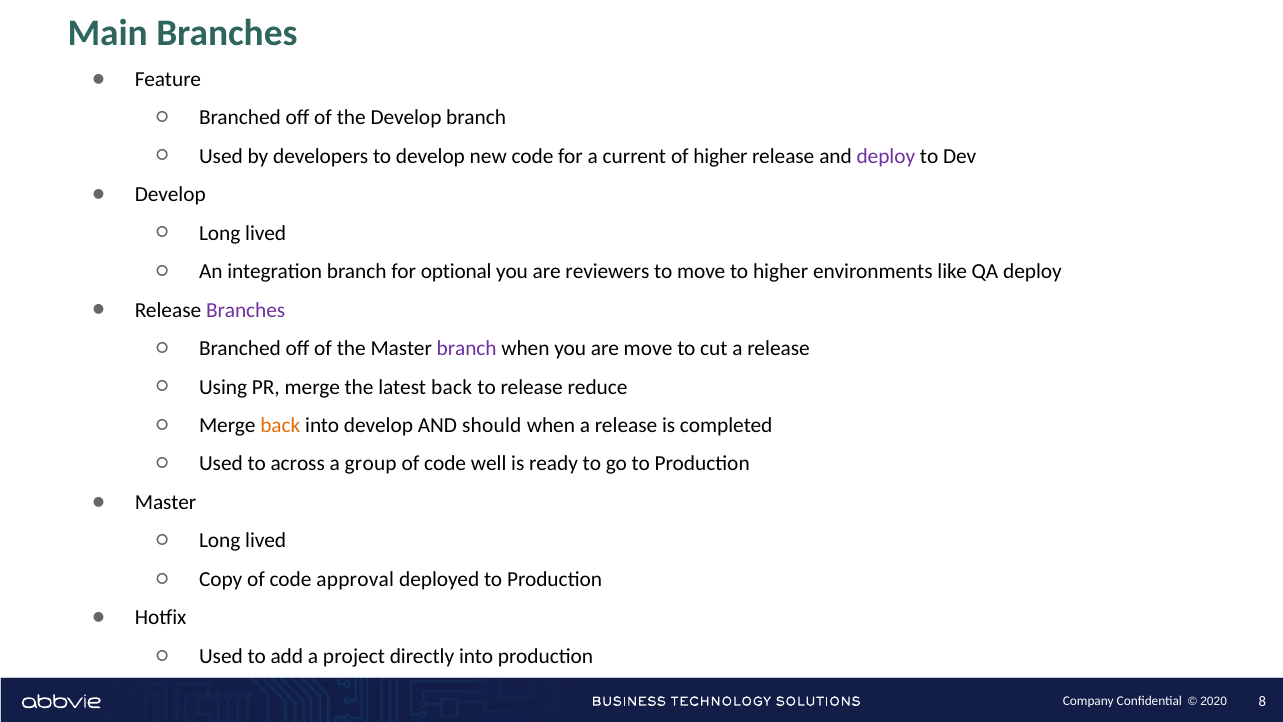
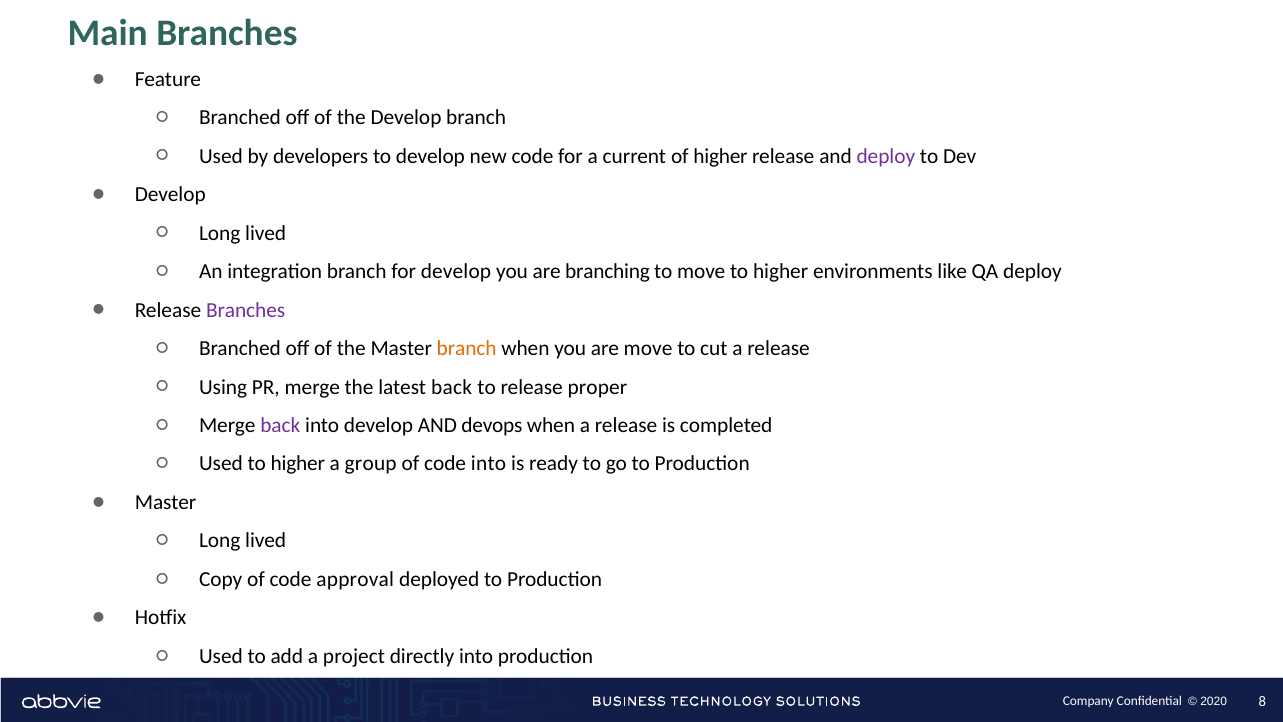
for optional: optional -> develop
reviewers: reviewers -> branching
branch at (467, 348) colour: purple -> orange
reduce: reduce -> proper
back at (280, 425) colour: orange -> purple
should: should -> devops
Used to across: across -> higher
code well: well -> into
